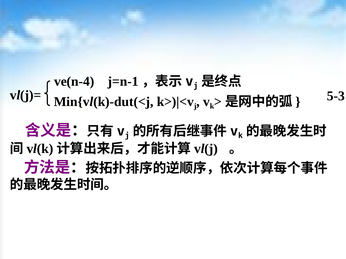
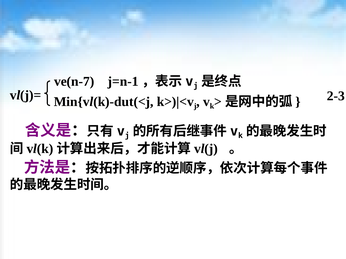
ve(n-4: ve(n-4 -> ve(n-7
5-3: 5-3 -> 2-3
